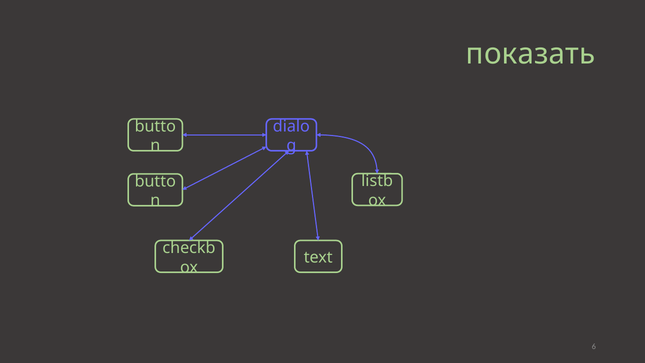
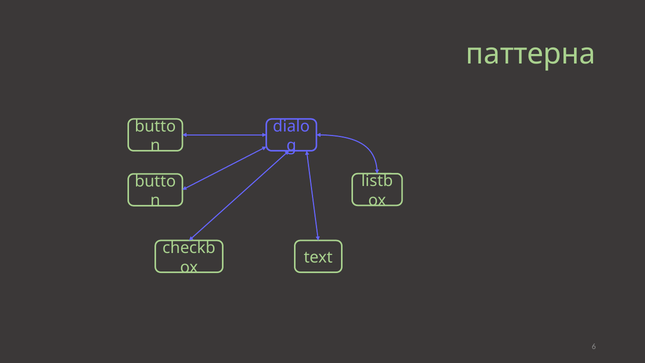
показать: показать -> паттерна
